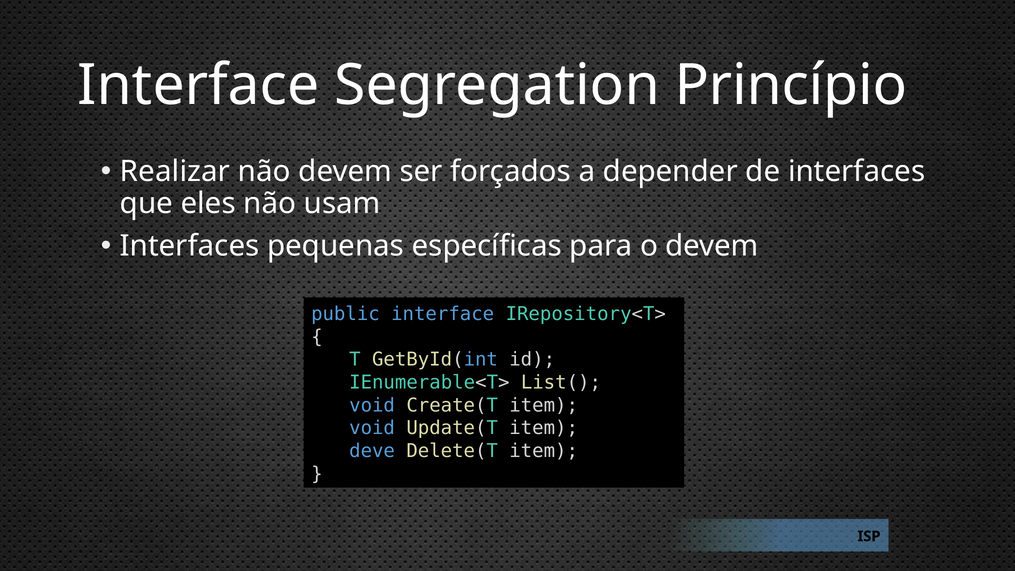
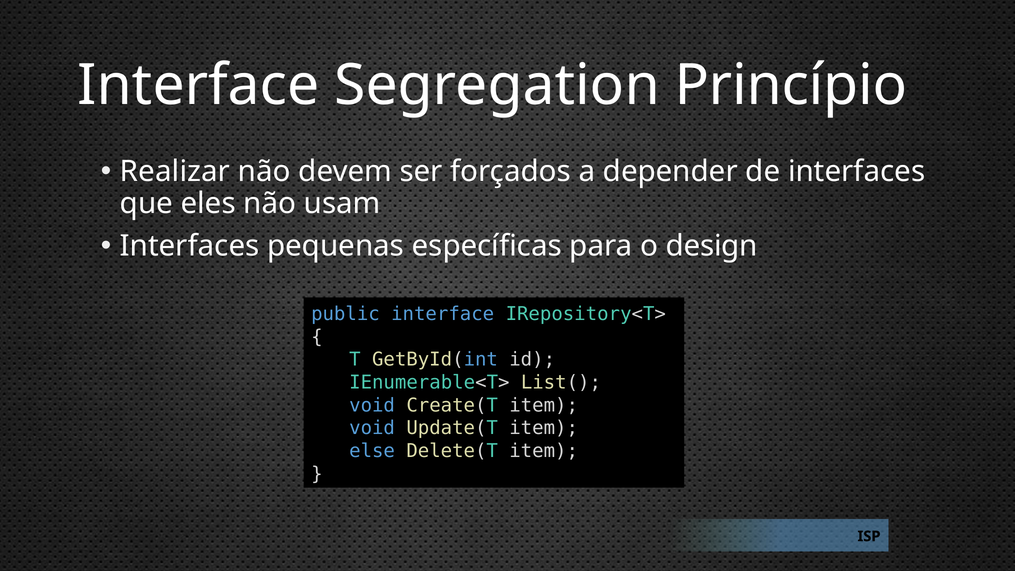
o devem: devem -> design
deve: deve -> else
